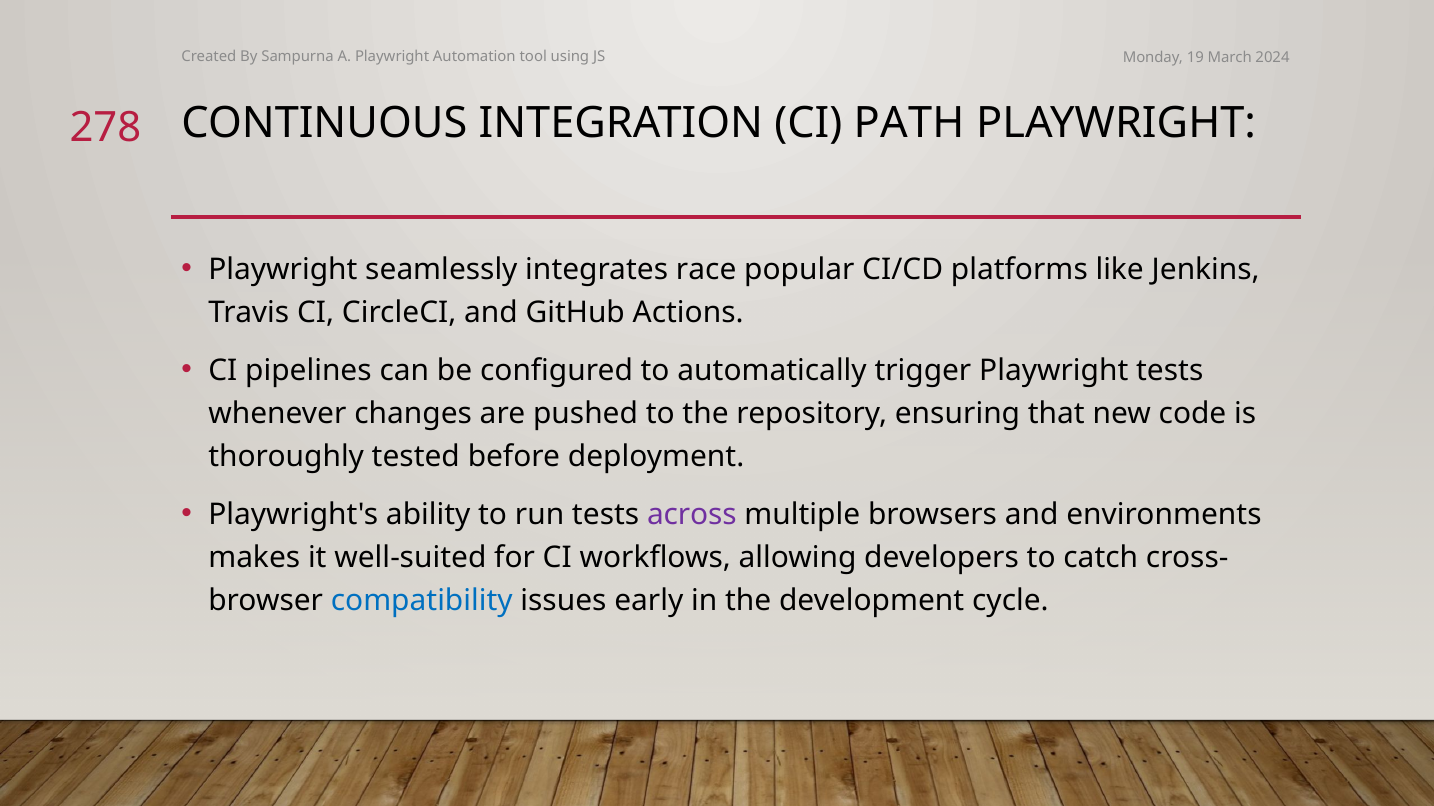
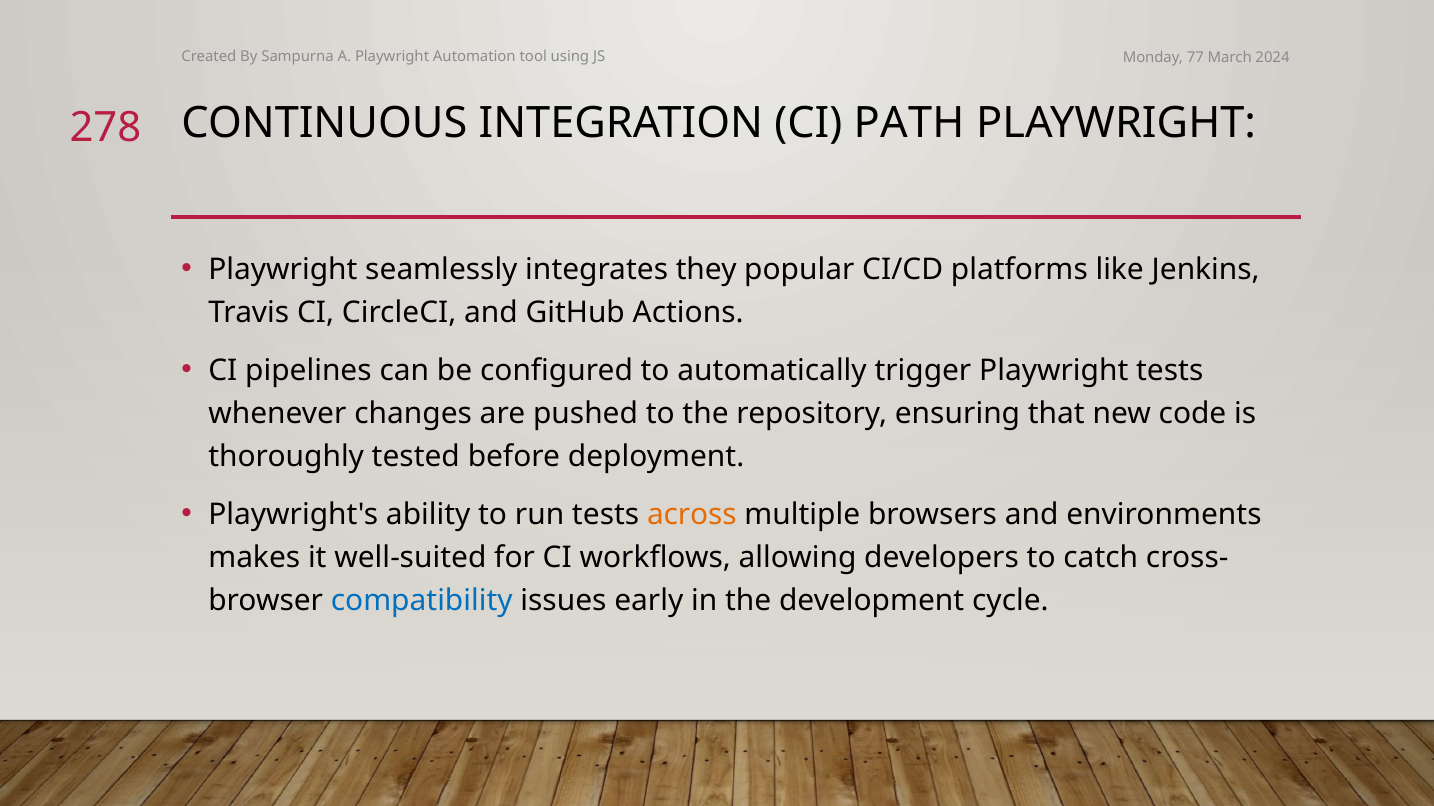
19: 19 -> 77
race: race -> they
across colour: purple -> orange
